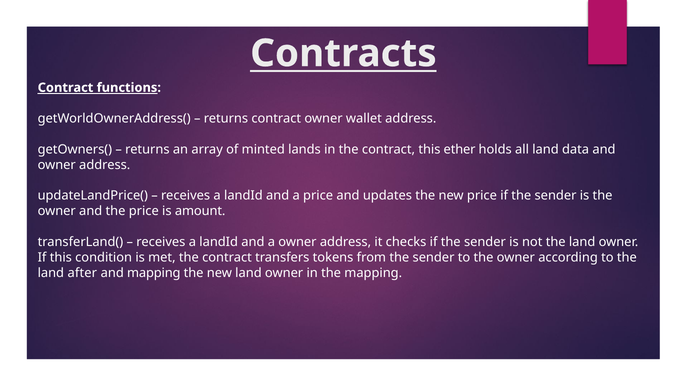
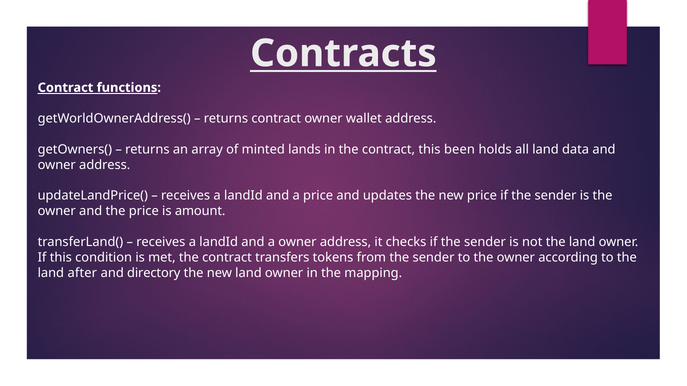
ether: ether -> been
and mapping: mapping -> directory
